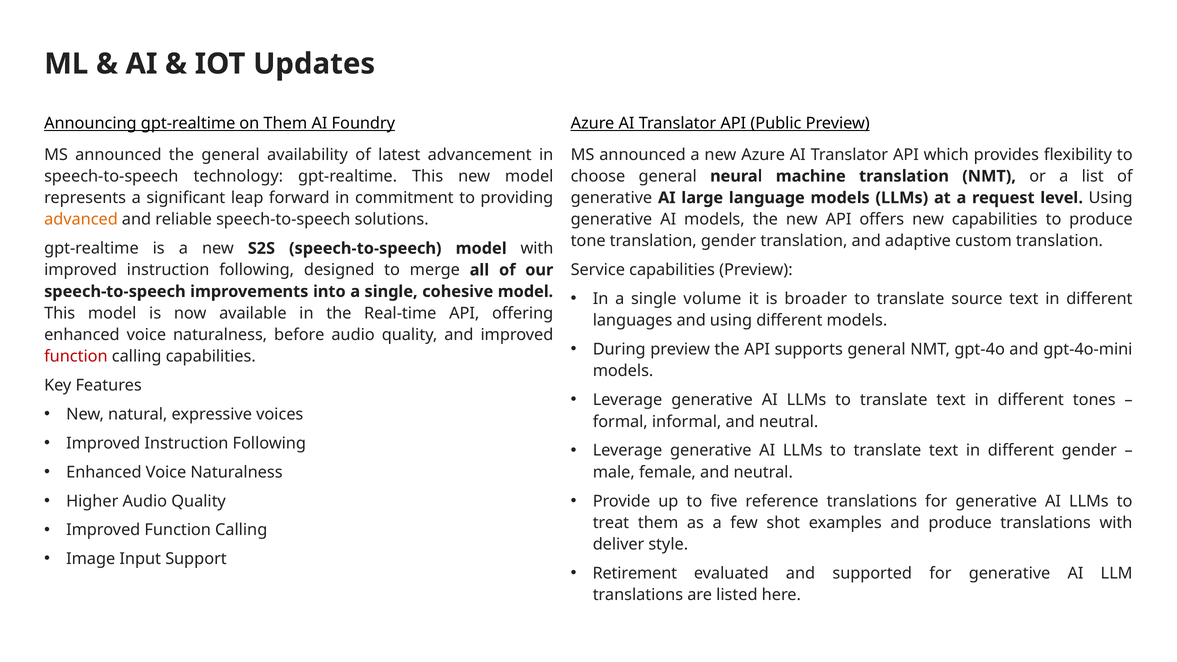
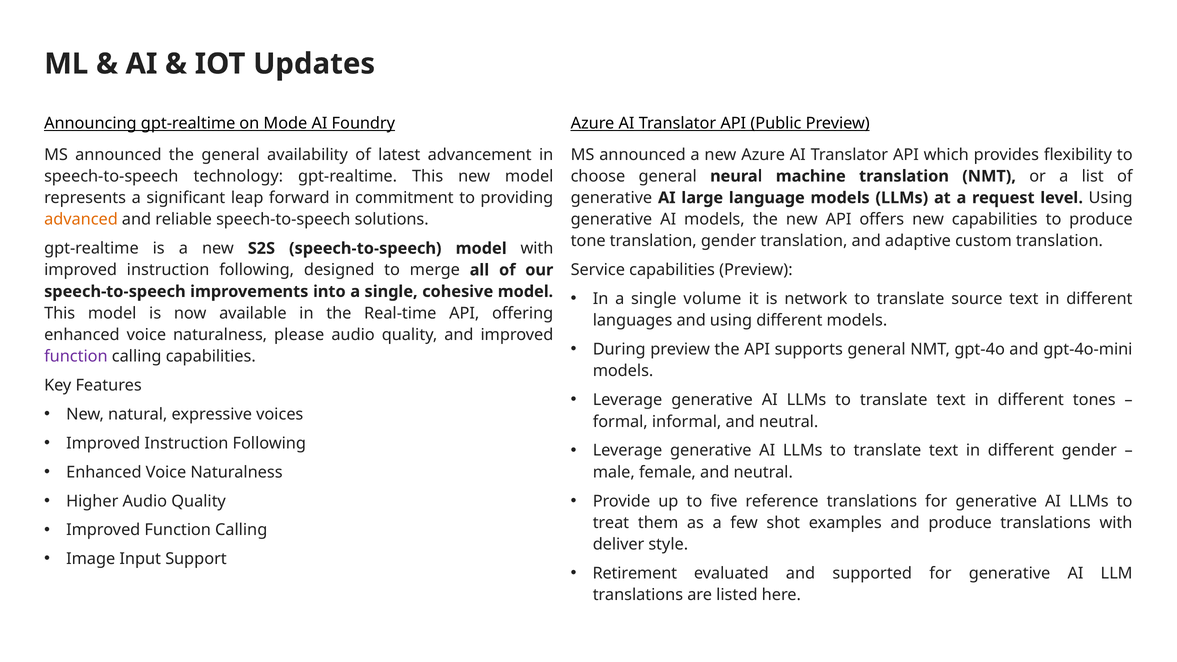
on Them: Them -> Mode
broader: broader -> network
before: before -> please
function at (76, 356) colour: red -> purple
